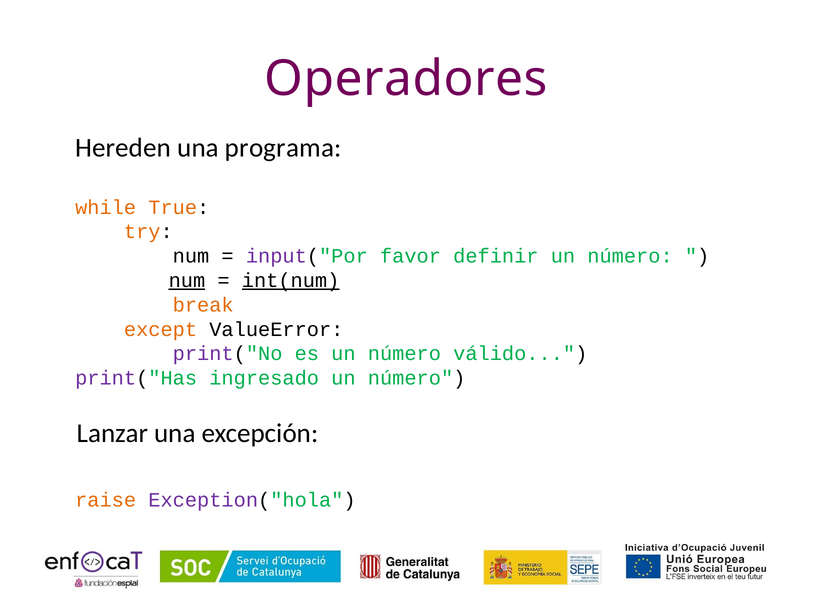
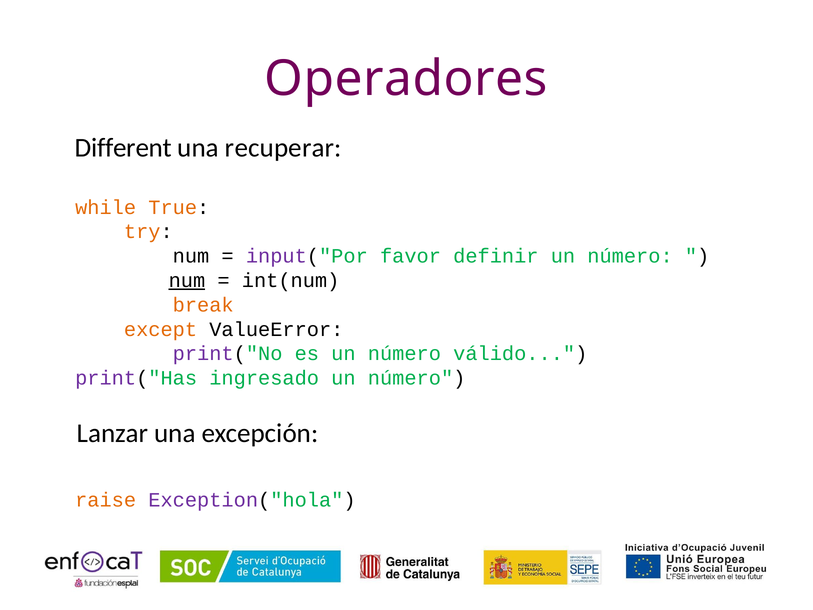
Hereden: Hereden -> Different
programa: programa -> recuperar
int(num underline: present -> none
